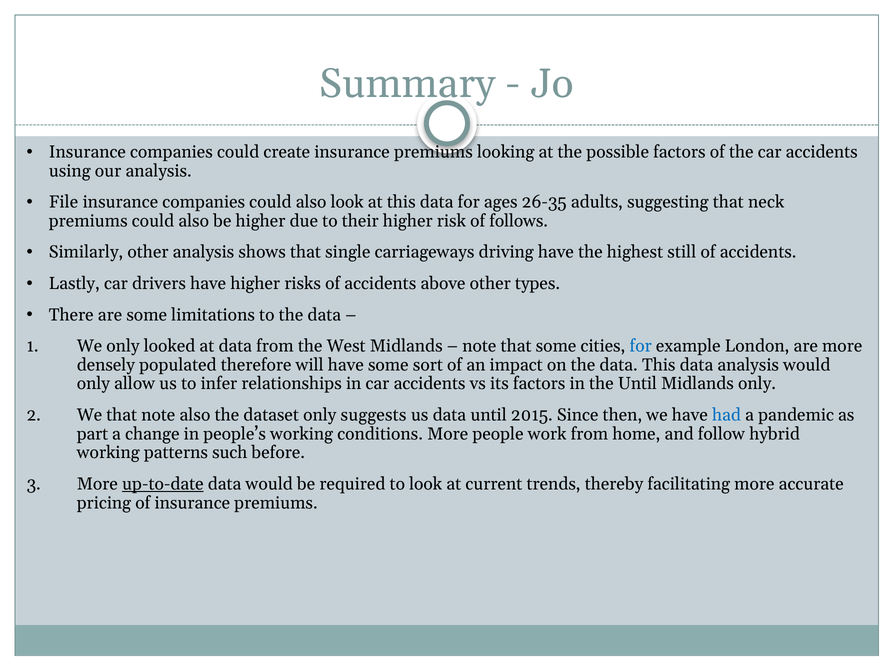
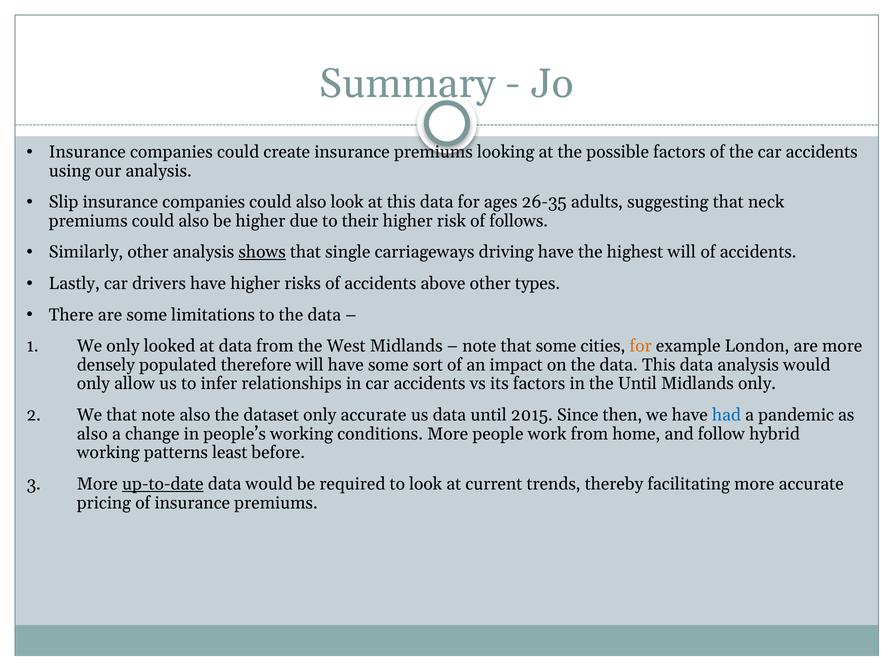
File: File -> Slip
shows underline: none -> present
highest still: still -> will
for at (641, 346) colour: blue -> orange
only suggests: suggests -> accurate
part at (92, 434): part -> also
such: such -> least
